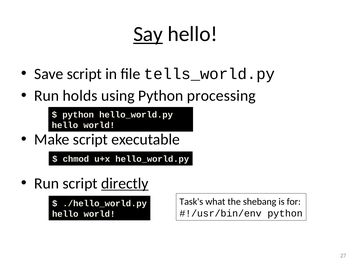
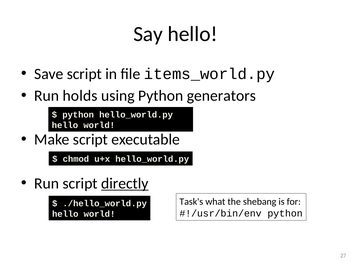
Say underline: present -> none
tells_world.py: tells_world.py -> items_world.py
processing: processing -> generators
